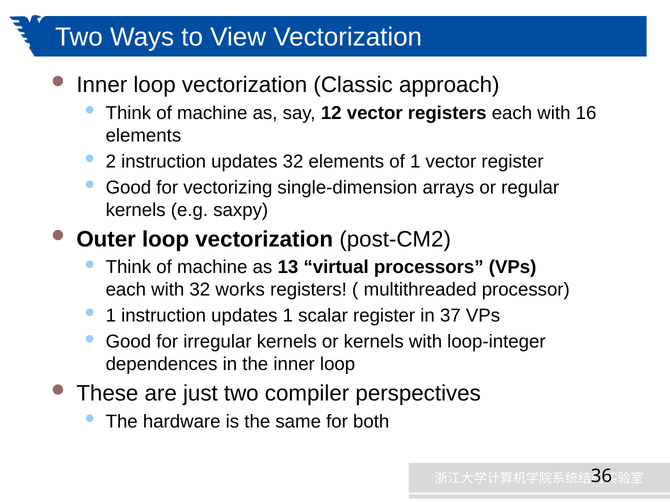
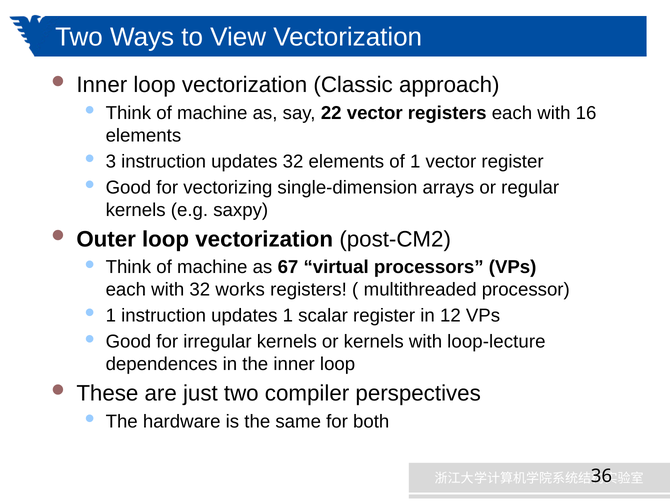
12: 12 -> 22
2: 2 -> 3
13: 13 -> 67
37: 37 -> 12
loop-integer: loop-integer -> loop-lecture
